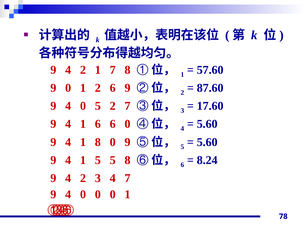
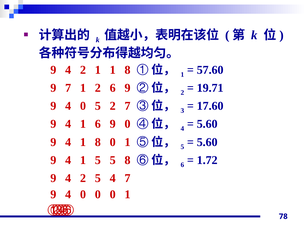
1 7: 7 -> 1
9 0: 0 -> 7
87.60: 87.60 -> 19.71
1 6 6: 6 -> 9
8 0 9: 9 -> 1
8.24: 8.24 -> 1.72
2 3: 3 -> 5
